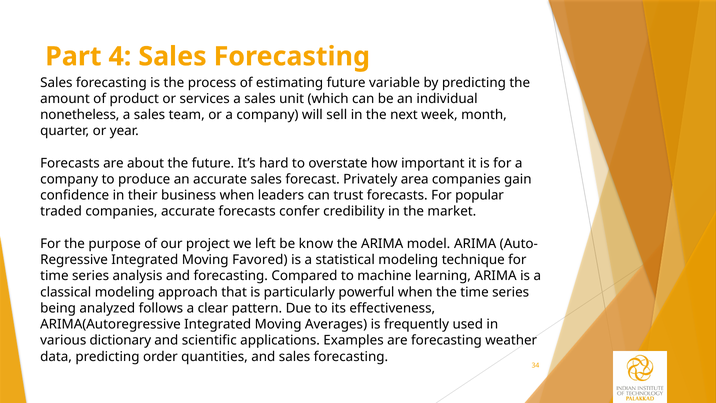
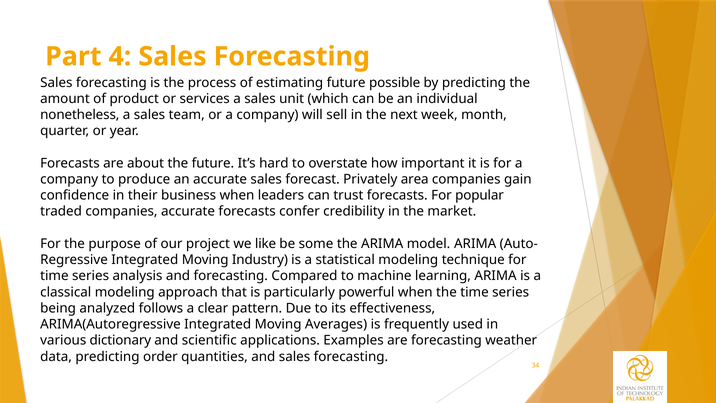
variable: variable -> possible
left: left -> like
know: know -> some
Favored: Favored -> Industry
